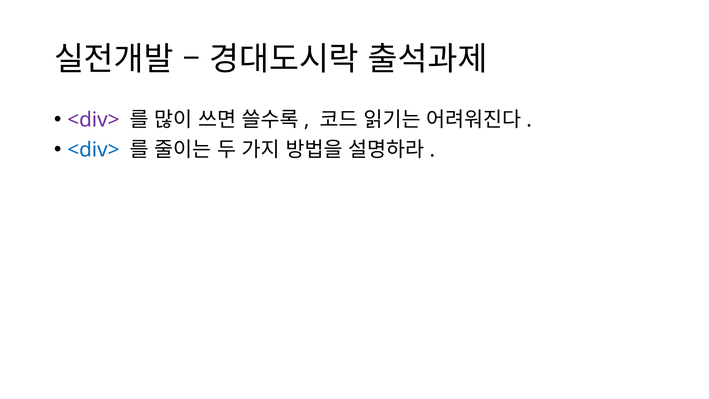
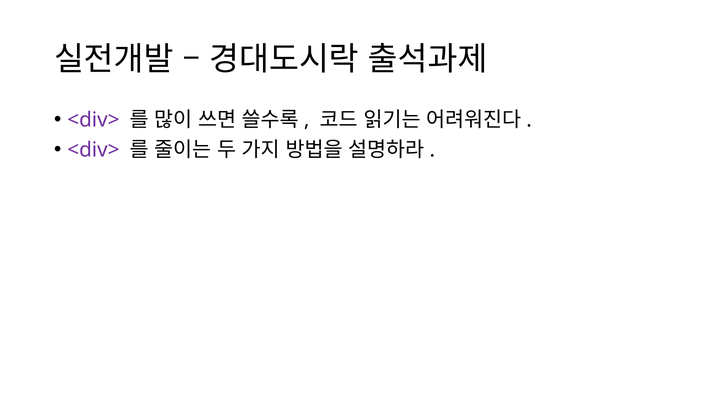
<div> at (93, 150) colour: blue -> purple
